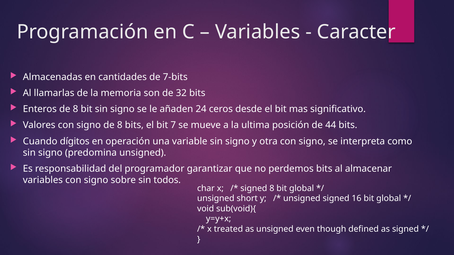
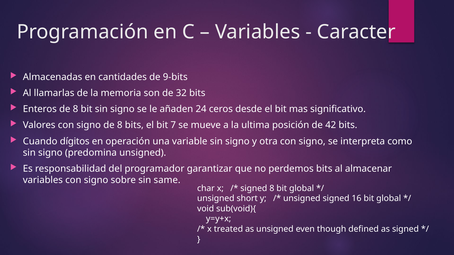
7-bits: 7-bits -> 9-bits
44: 44 -> 42
todos: todos -> same
